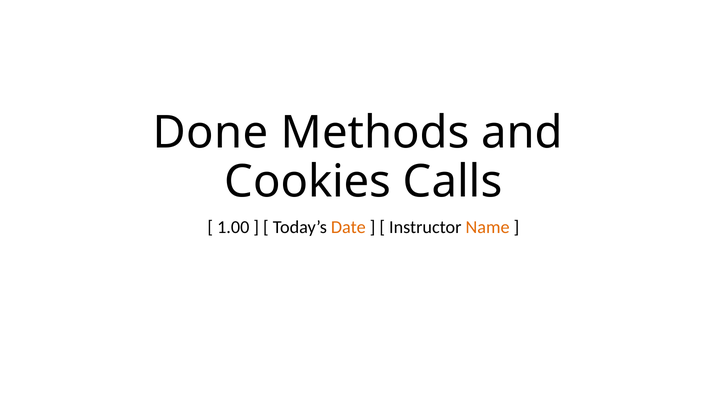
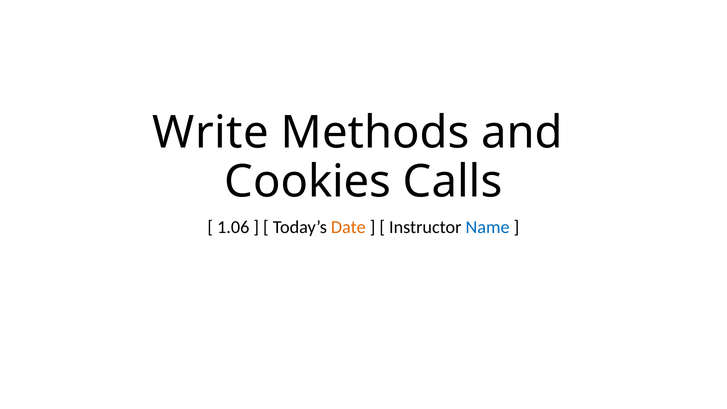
Done: Done -> Write
1.00: 1.00 -> 1.06
Name colour: orange -> blue
